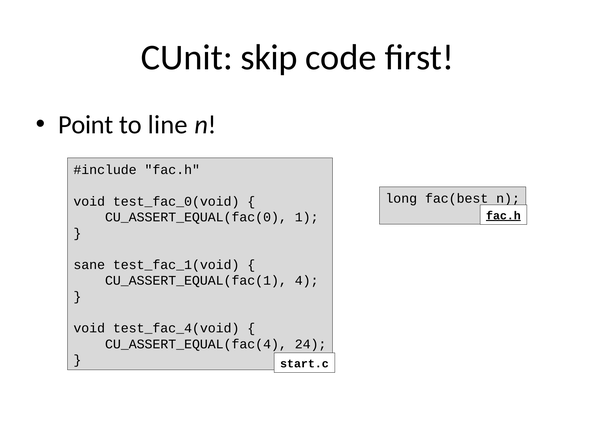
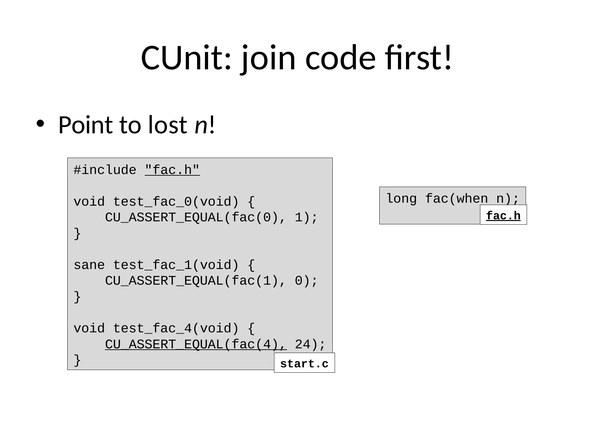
skip: skip -> join
line: line -> lost
fac.h at (172, 170) underline: none -> present
fac(best: fac(best -> fac(when
4: 4 -> 0
CU_ASSERT_EQUAL(fac(4 underline: none -> present
